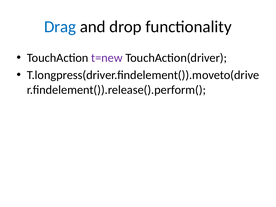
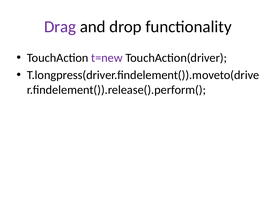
Drag colour: blue -> purple
